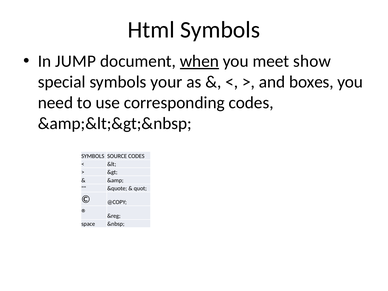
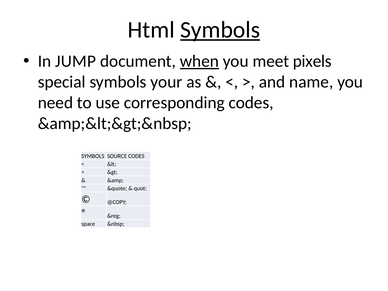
Symbols at (220, 30) underline: none -> present
show: show -> pixels
boxes: boxes -> name
